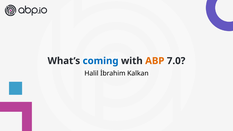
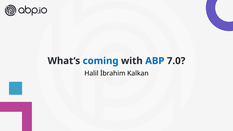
ABP colour: orange -> blue
